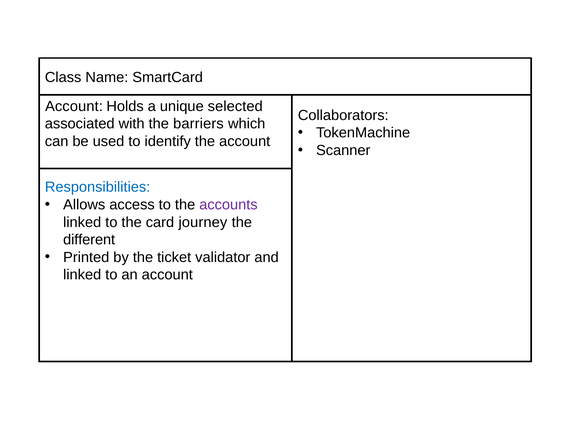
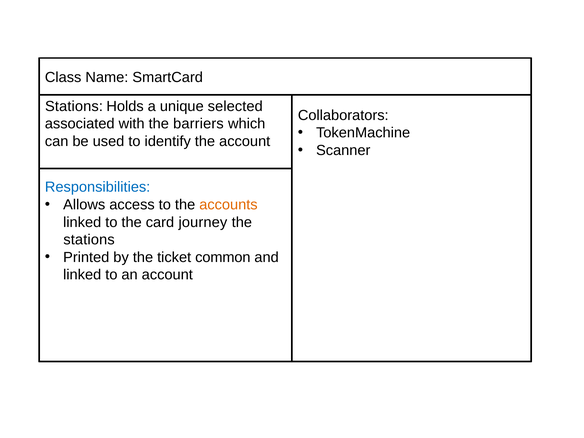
Account at (74, 106): Account -> Stations
accounts colour: purple -> orange
different at (89, 240): different -> stations
validator: validator -> common
